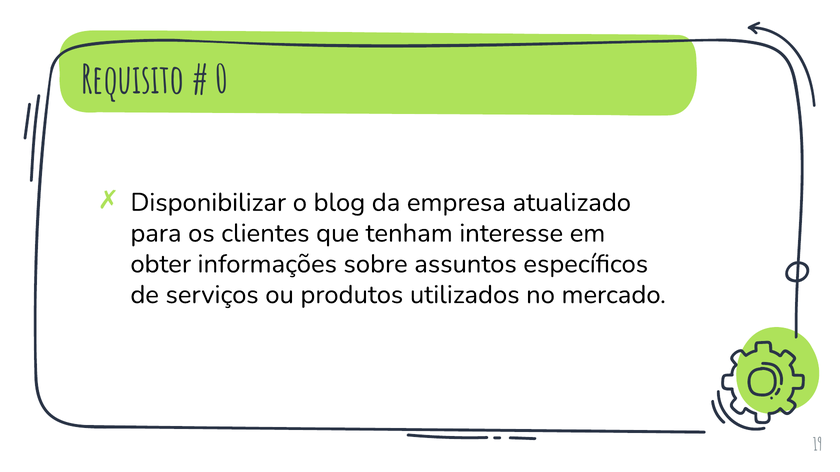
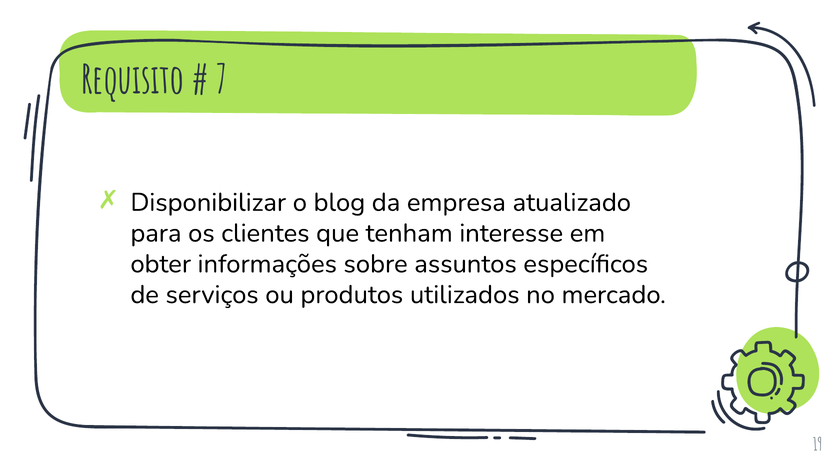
0: 0 -> 7
